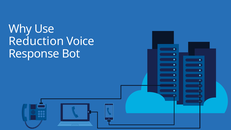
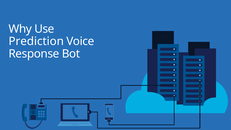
Reduction: Reduction -> Prediction
